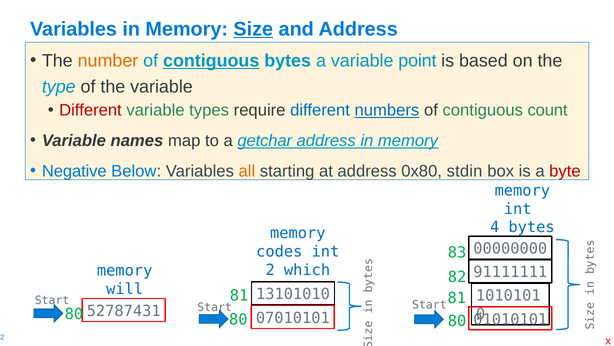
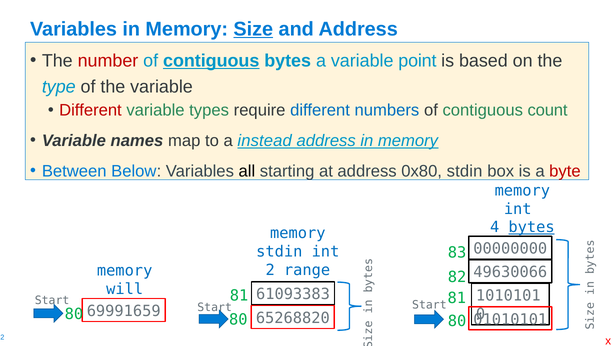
number colour: orange -> red
numbers underline: present -> none
getchar: getchar -> instead
Negative: Negative -> Between
all colour: orange -> black
bytes at (532, 227) underline: none -> present
codes at (279, 251): codes -> stdin
which: which -> range
91111111: 91111111 -> 49630066
13101010: 13101010 -> 61093383
52787431: 52787431 -> 69991659
07010101: 07010101 -> 65268820
